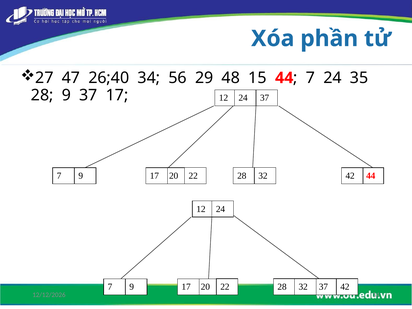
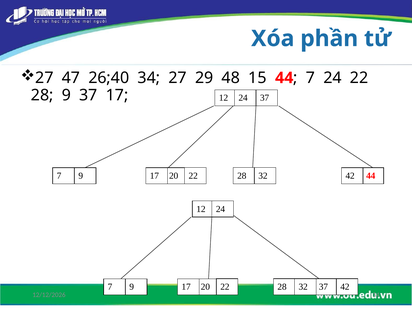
34 56: 56 -> 27
24 35: 35 -> 22
